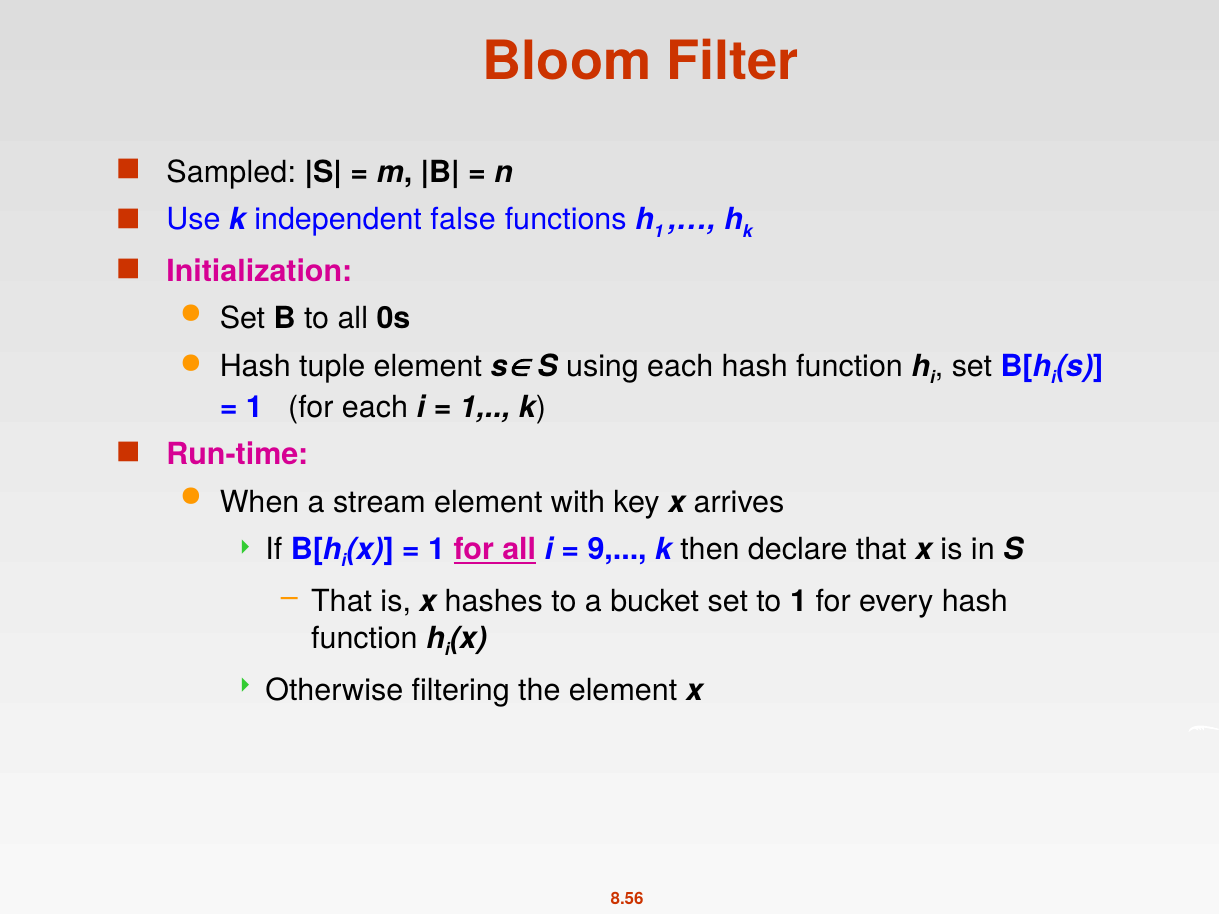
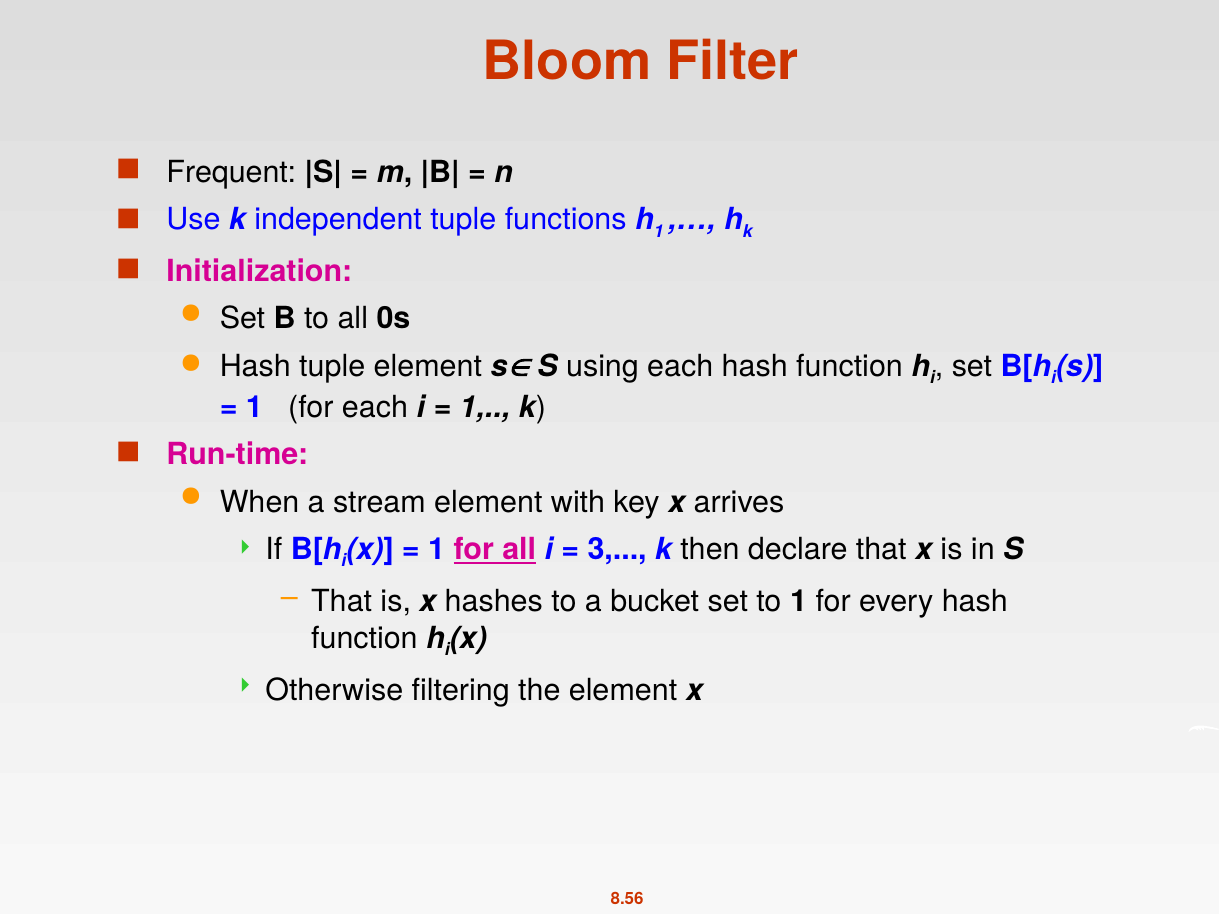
Sampled: Sampled -> Frequent
independent false: false -> tuple
9: 9 -> 3
